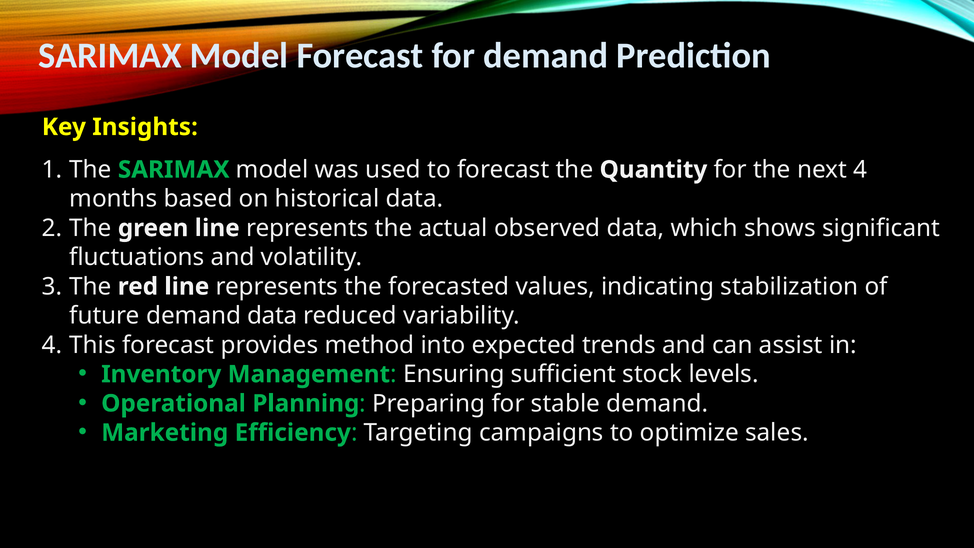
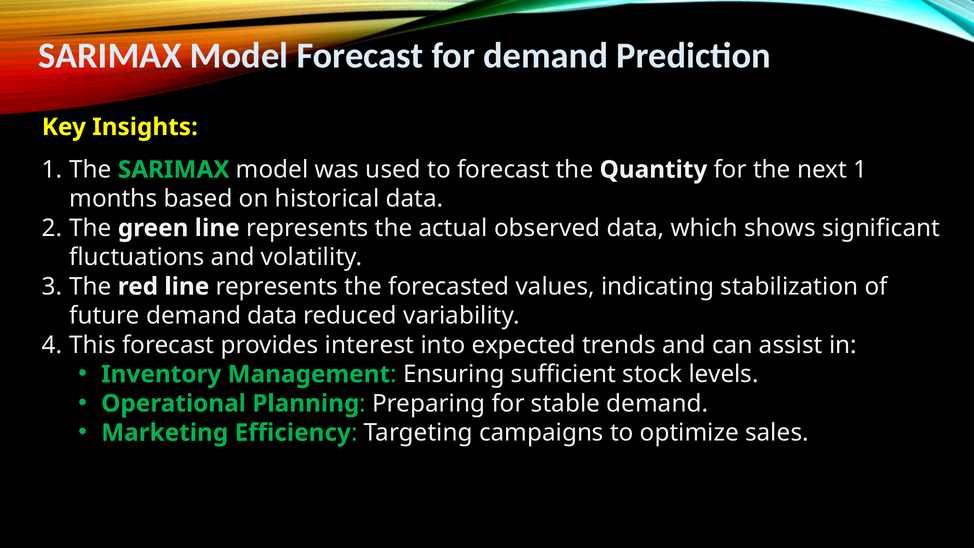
next 4: 4 -> 1
method: method -> interest
